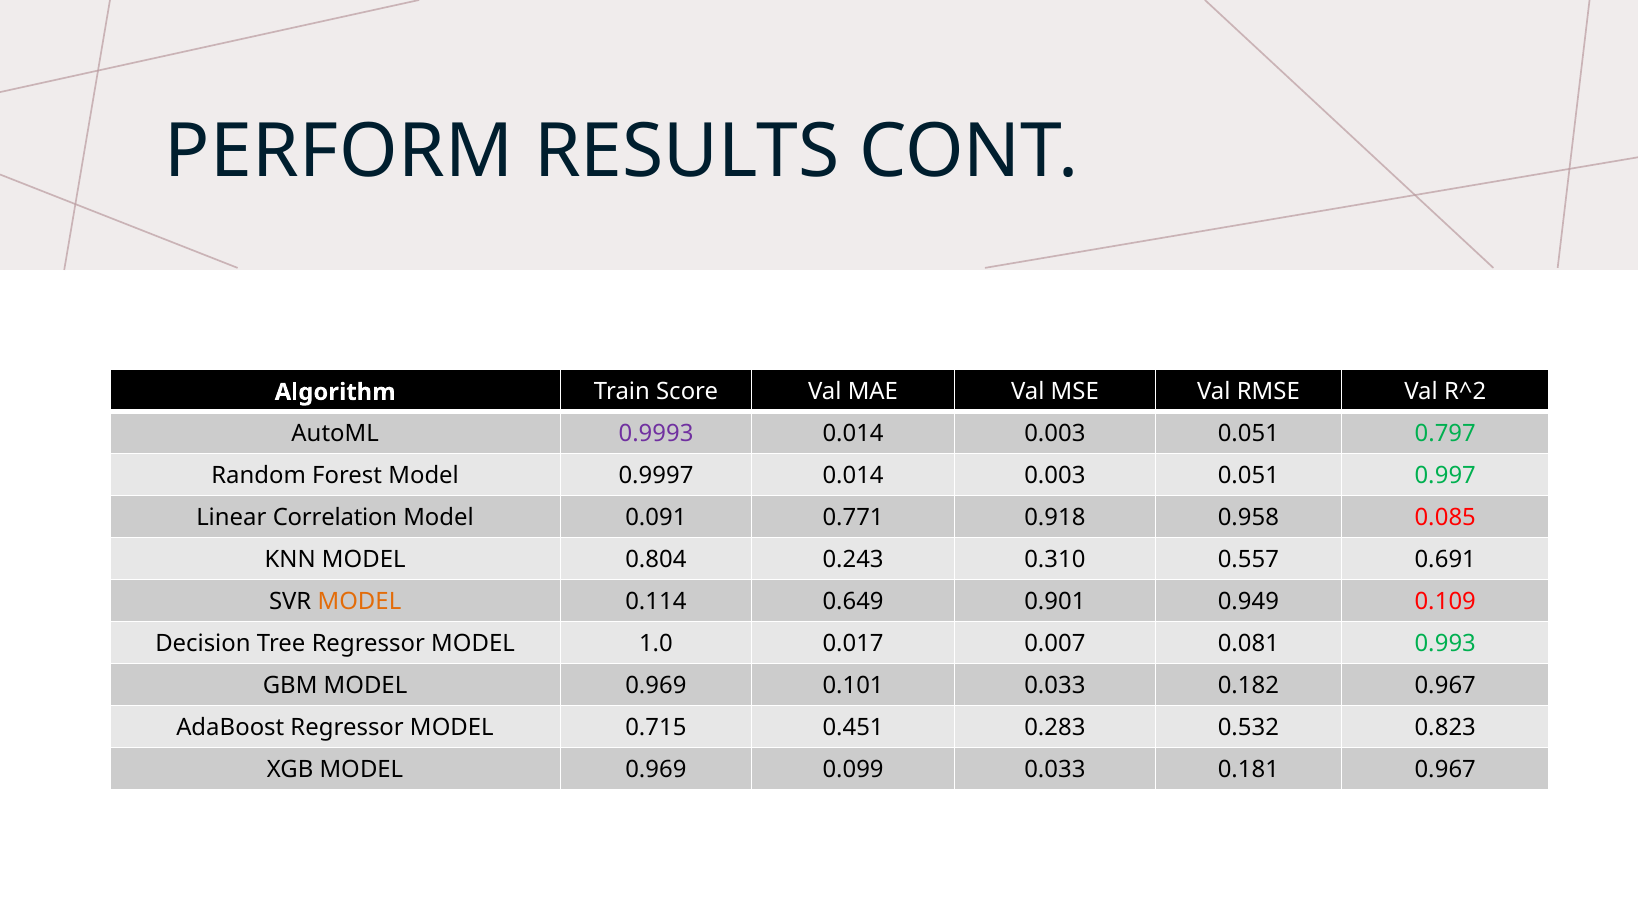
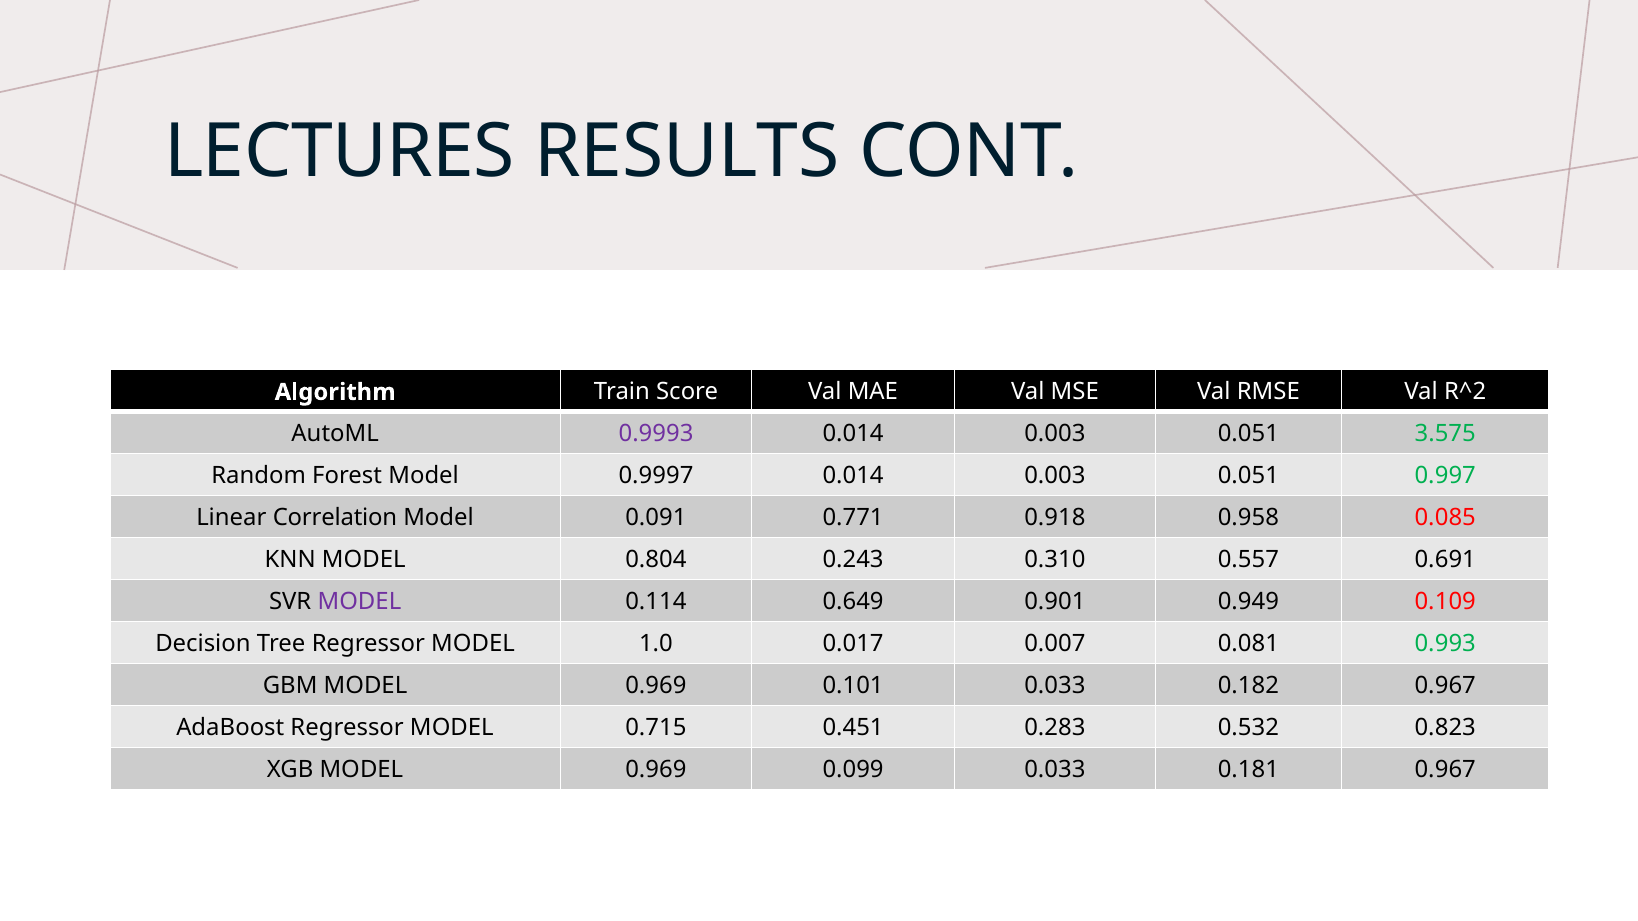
PERFORM: PERFORM -> LECTURES
0.797: 0.797 -> 3.575
MODEL at (359, 602) colour: orange -> purple
